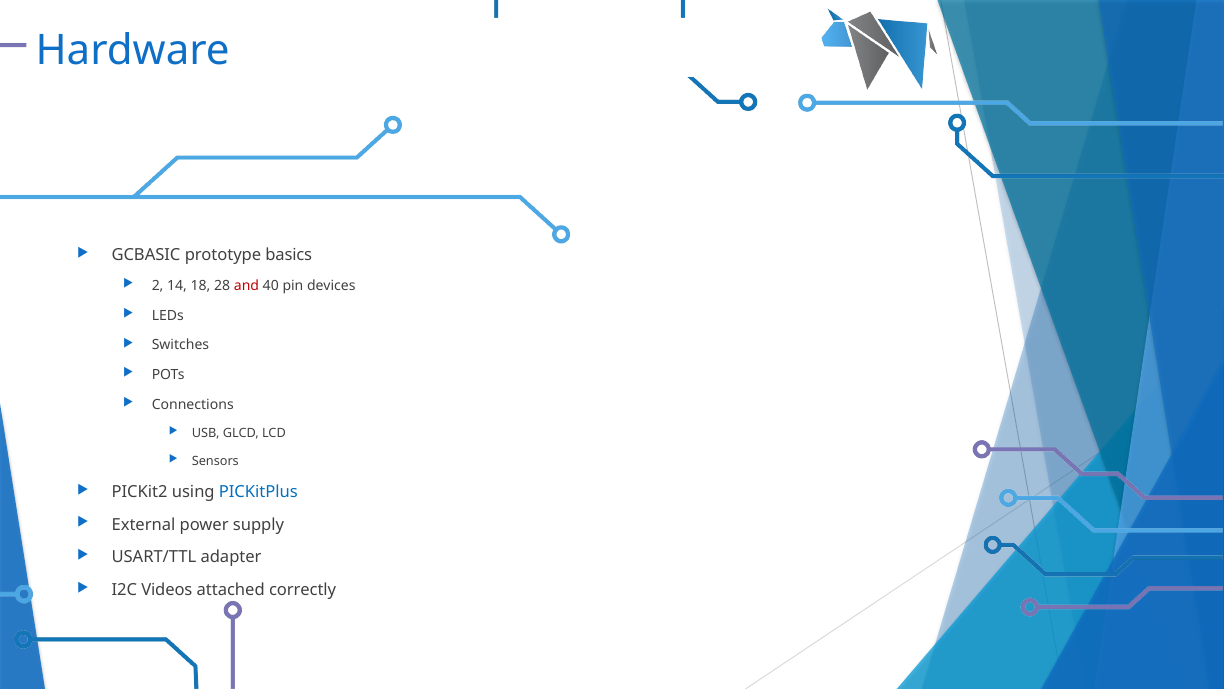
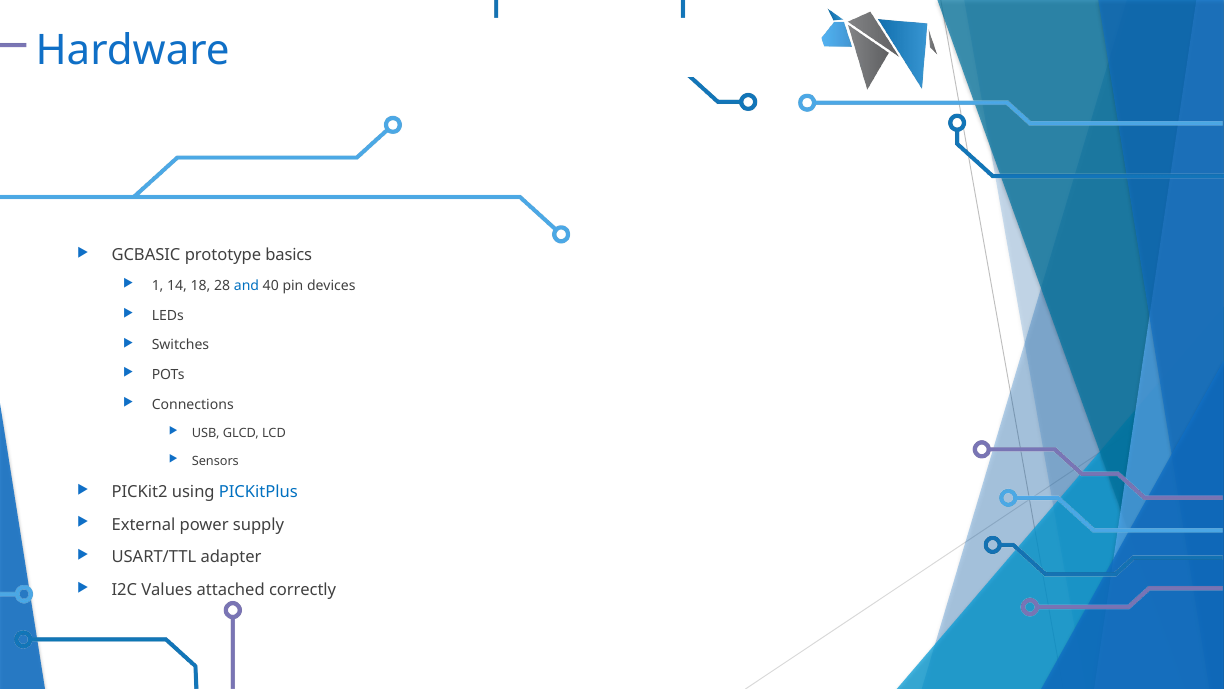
2: 2 -> 1
and colour: red -> blue
Videos: Videos -> Values
